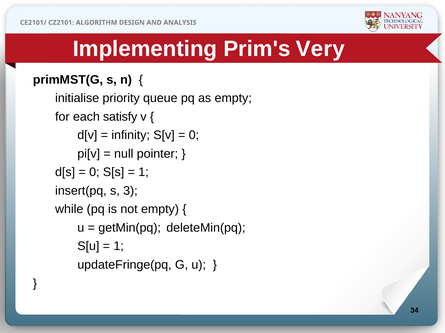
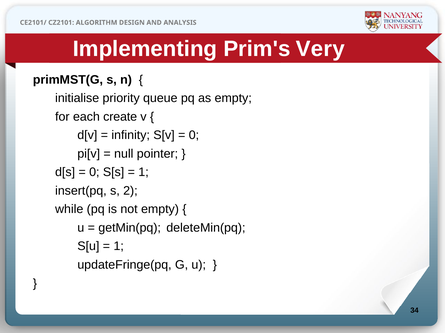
satisfy: satisfy -> create
3: 3 -> 2
